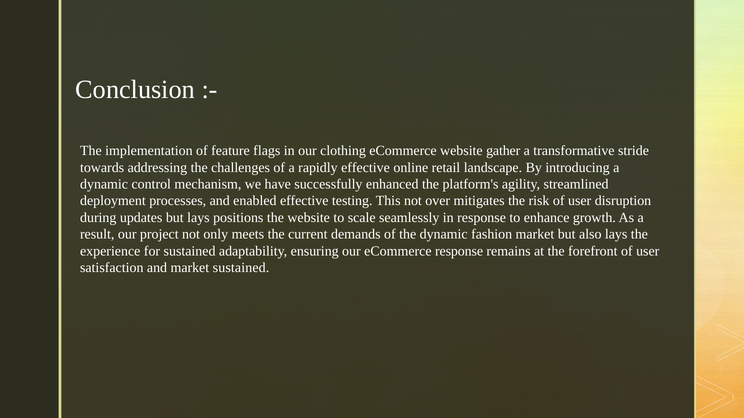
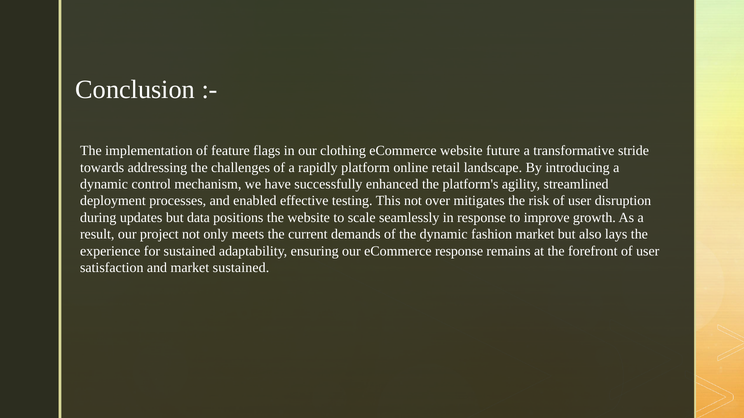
gather: gather -> future
rapidly effective: effective -> platform
but lays: lays -> data
enhance: enhance -> improve
